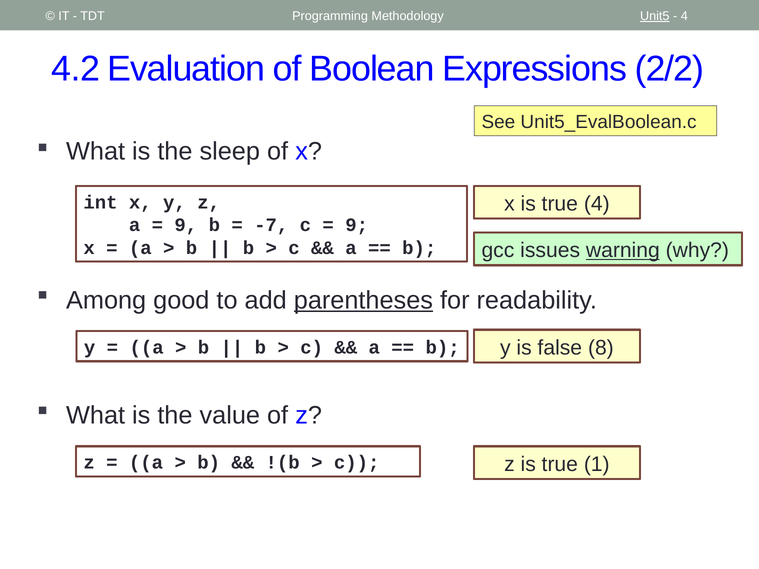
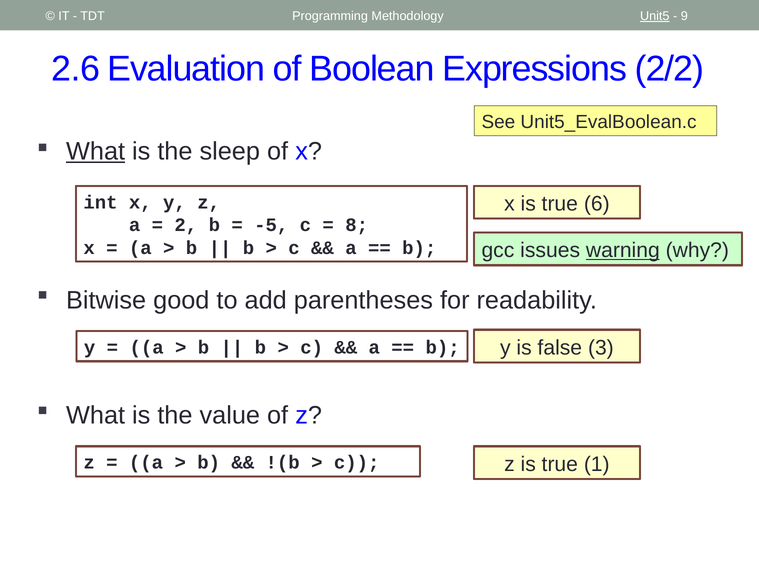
4 at (684, 16): 4 -> 9
4.2: 4.2 -> 2.6
What at (96, 151) underline: none -> present
true 4: 4 -> 6
9 at (186, 225): 9 -> 2
-7: -7 -> -5
9 at (357, 225): 9 -> 8
Among: Among -> Bitwise
parentheses underline: present -> none
8: 8 -> 3
